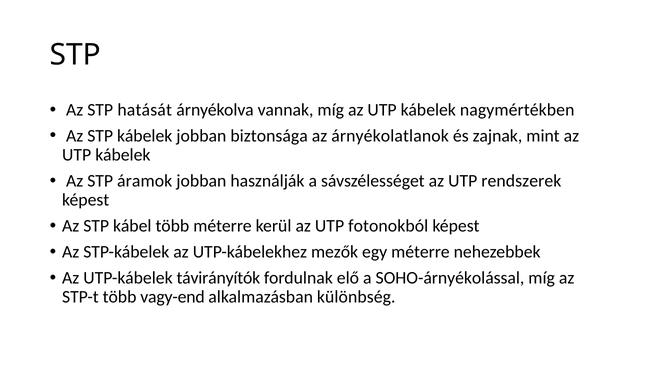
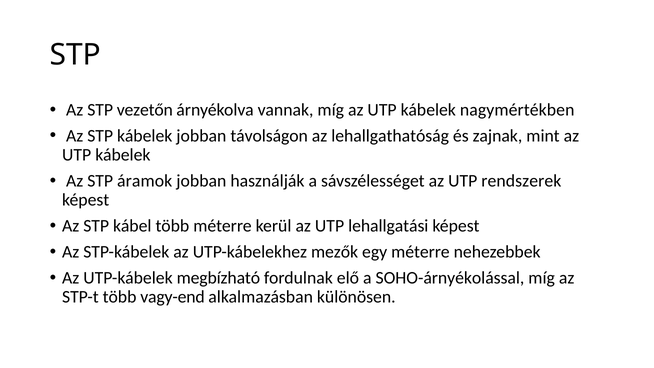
hatását: hatását -> vezetőn
biztonsága: biztonsága -> távolságon
árnyékolatlanok: árnyékolatlanok -> lehallgathatóság
fotonokból: fotonokból -> lehallgatási
távirányítók: távirányítók -> megbízható
különbség: különbség -> különösen
